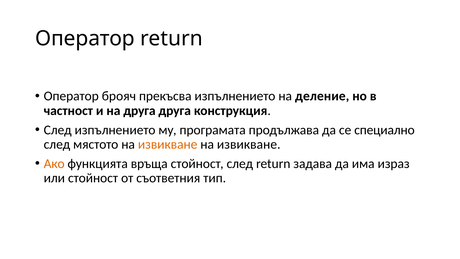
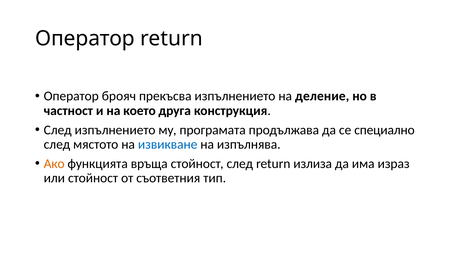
на друга: друга -> което
извикване at (168, 144) colour: orange -> blue
извикване at (249, 144): извикване -> изпълнява
задава: задава -> излиза
